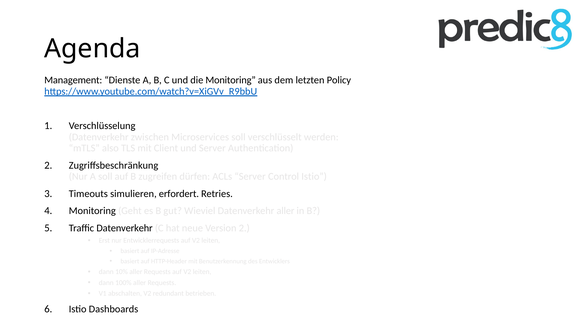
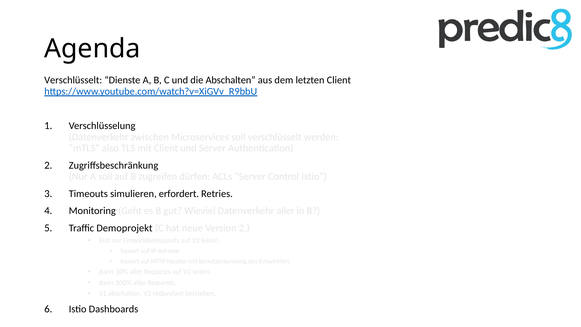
Management at (73, 80): Management -> Verschlüsselt
die Monitoring: Monitoring -> Abschalten
letzten Policy: Policy -> Client
Traffic Datenverkehr: Datenverkehr -> Demoprojekt
